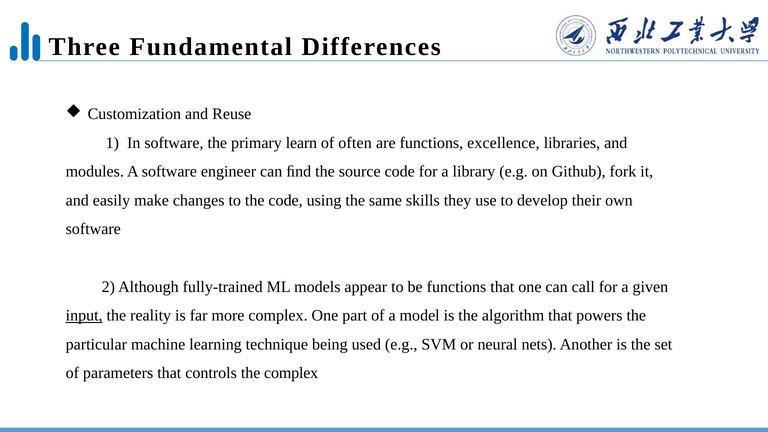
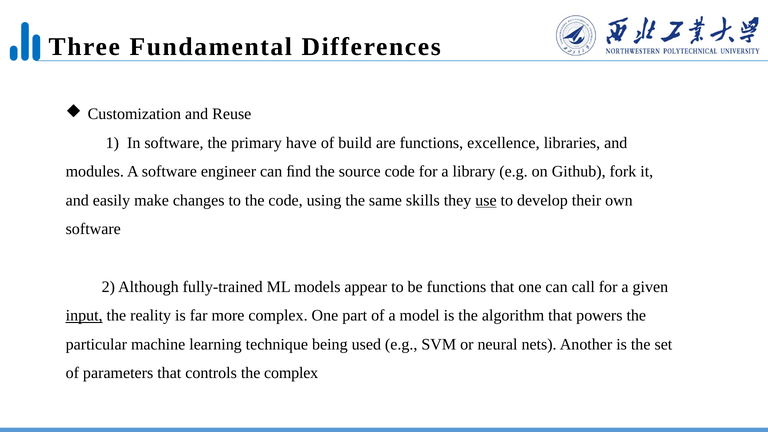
learn: learn -> have
often: often -> build
use underline: none -> present
